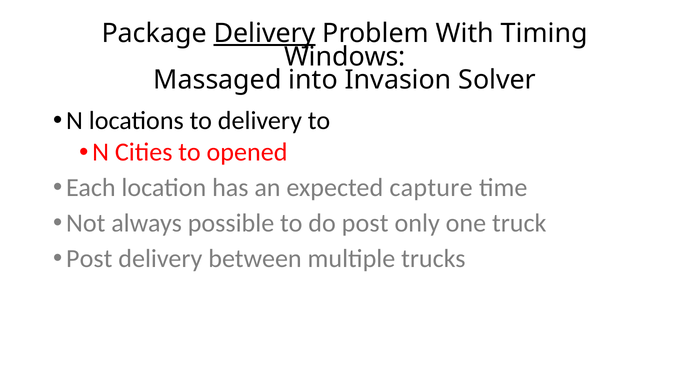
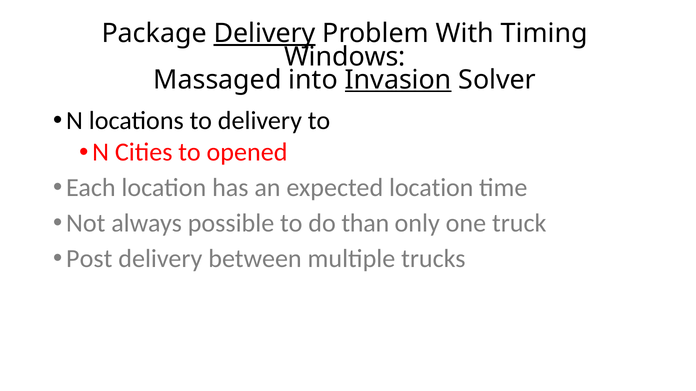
Invasion underline: none -> present
expected capture: capture -> location
do post: post -> than
